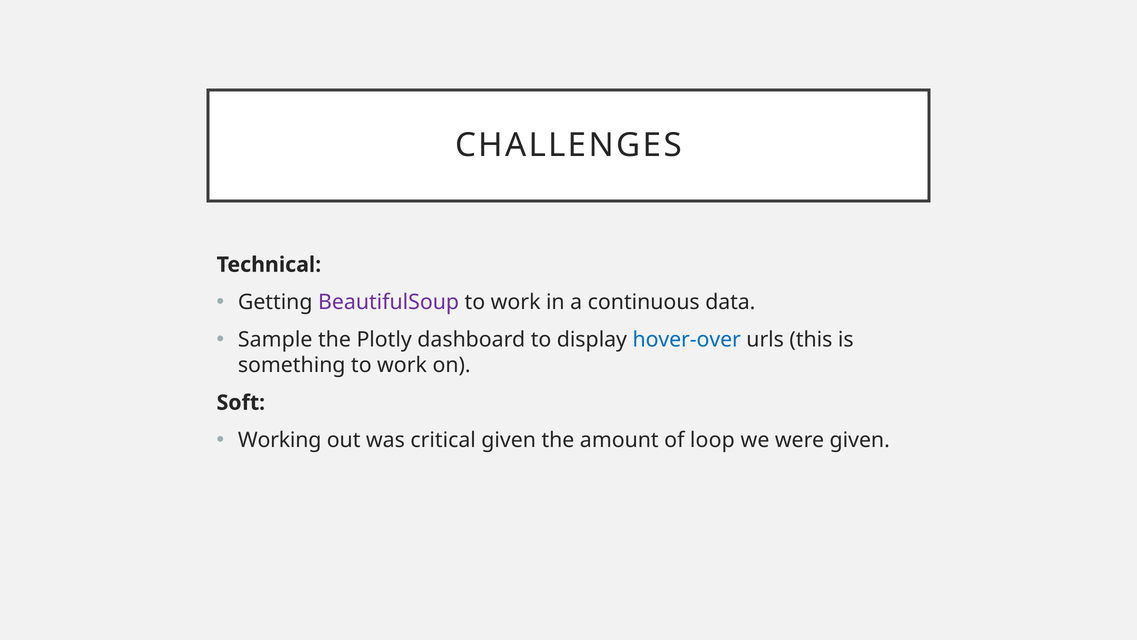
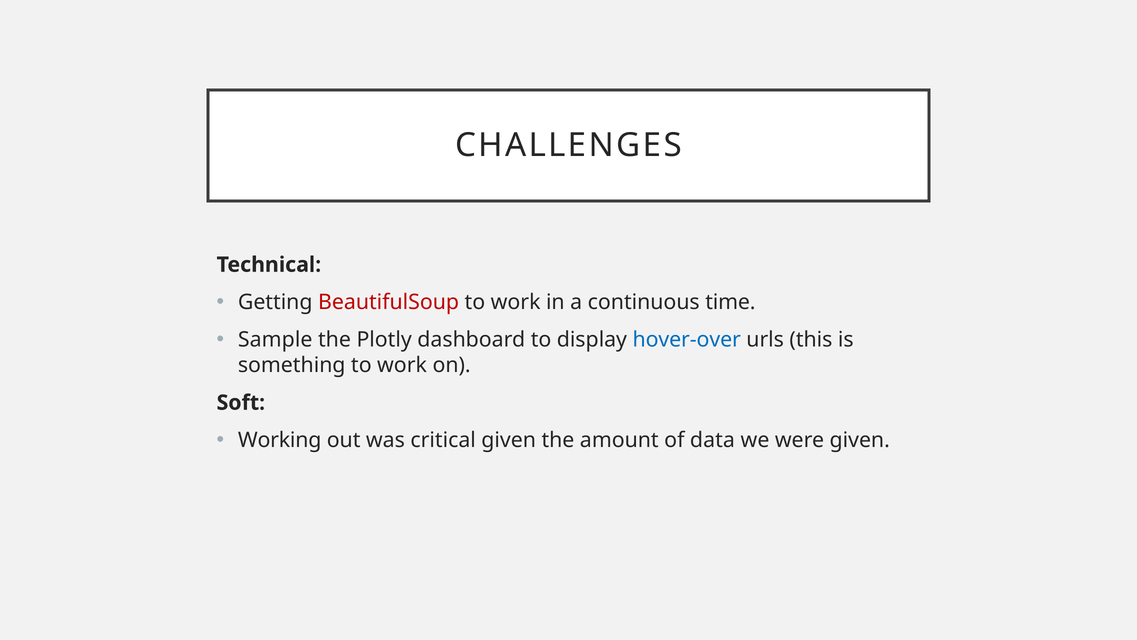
BeautifulSoup colour: purple -> red
data: data -> time
loop: loop -> data
